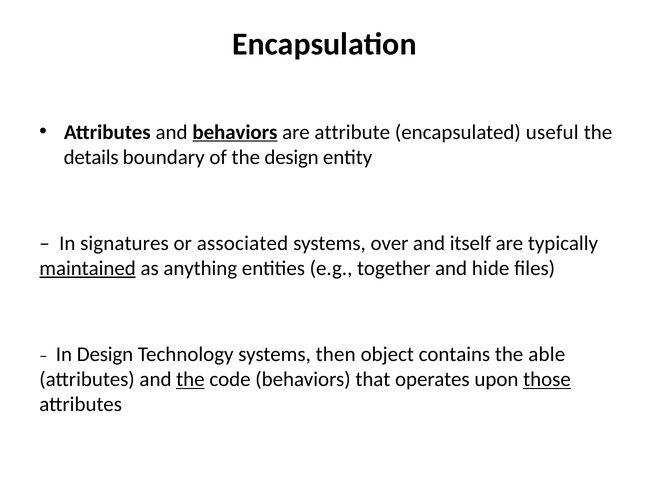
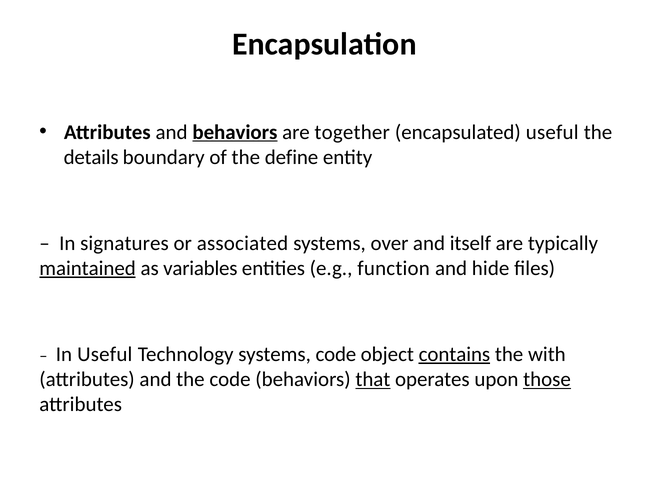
attribute: attribute -> together
the design: design -> define
anything: anything -> variables
together: together -> function
In Design: Design -> Useful
systems then: then -> code
contains underline: none -> present
able: able -> with
the at (190, 379) underline: present -> none
that underline: none -> present
